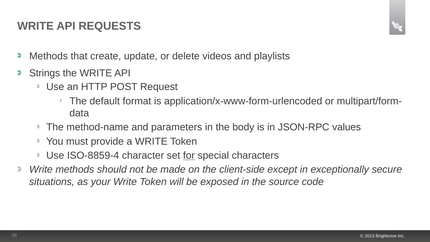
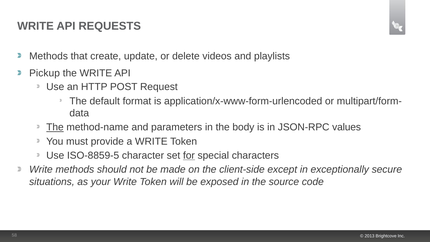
Strings: Strings -> Pickup
The at (55, 127) underline: none -> present
ISO-8859-4: ISO-8859-4 -> ISO-8859-5
